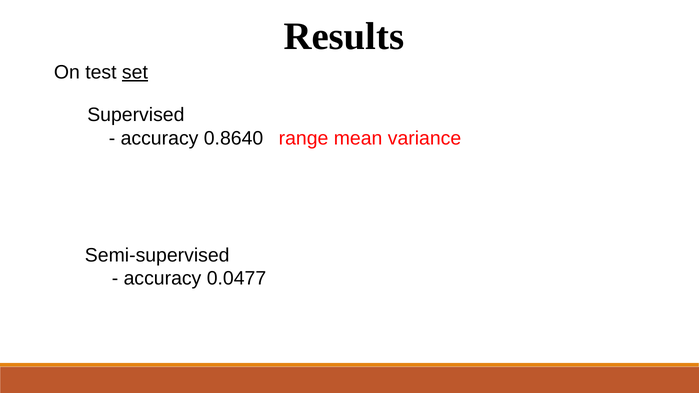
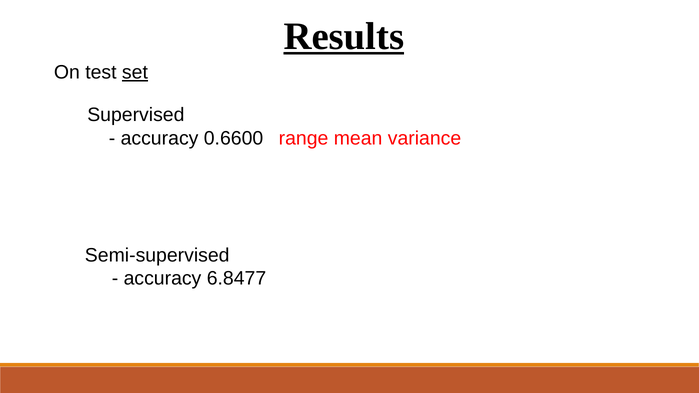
Results underline: none -> present
0.8640: 0.8640 -> 0.6600
0.0477: 0.0477 -> 6.8477
